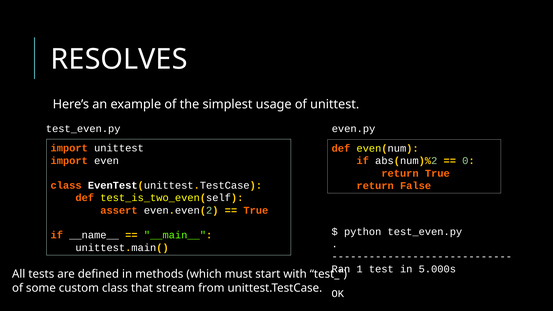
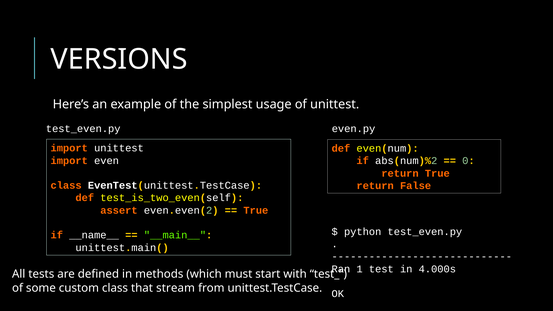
RESOLVES: RESOLVES -> VERSIONS
5.000s: 5.000s -> 4.000s
